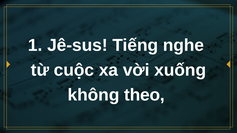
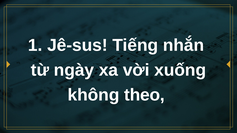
nghe: nghe -> nhắn
cuộc: cuộc -> ngày
